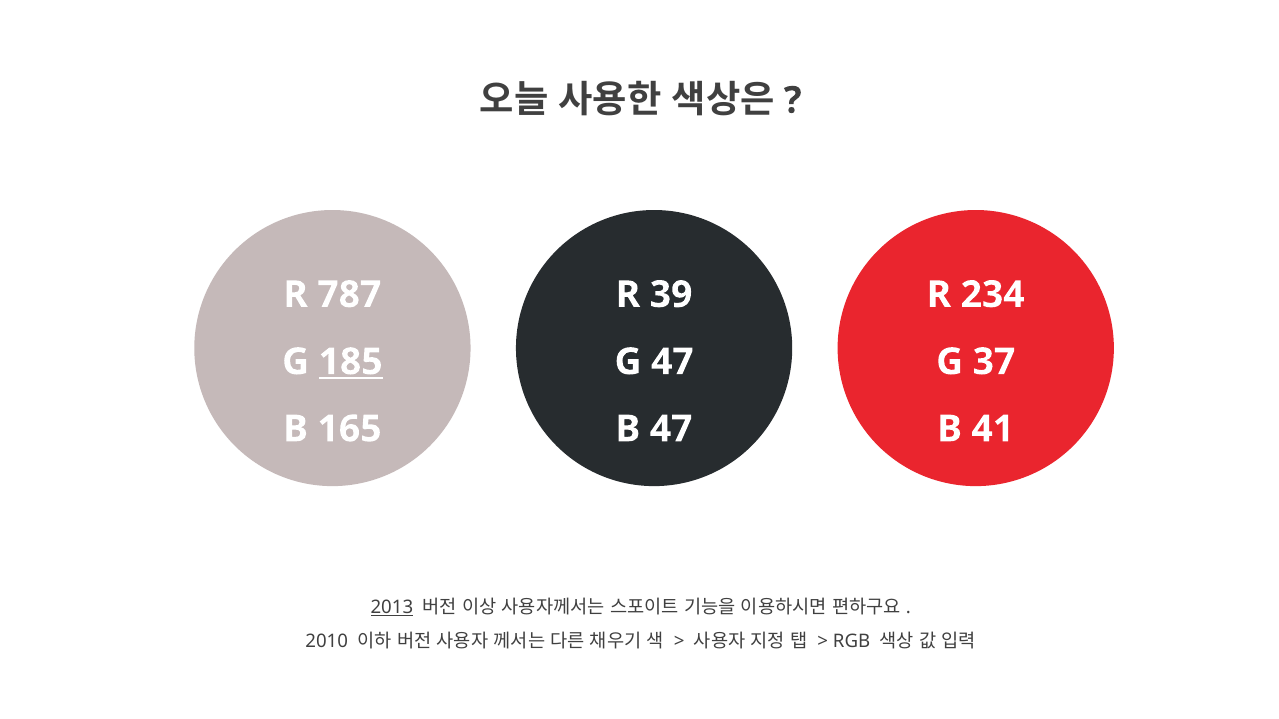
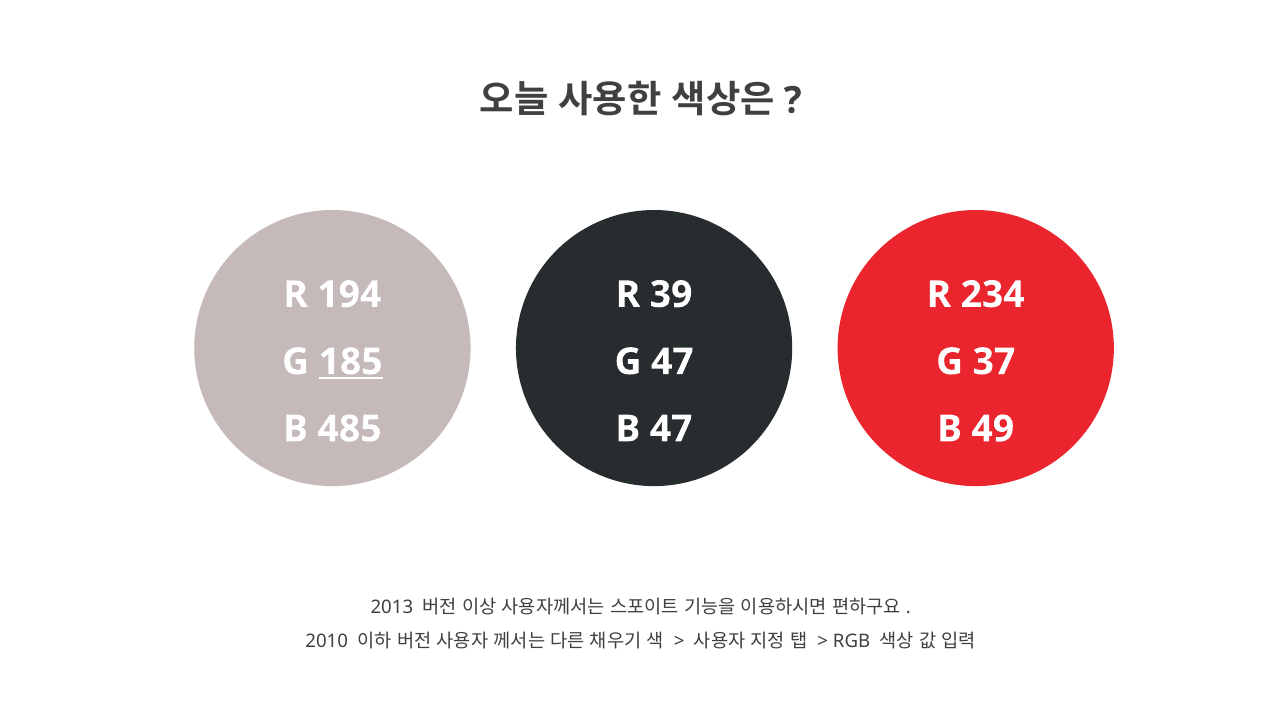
787: 787 -> 194
165: 165 -> 485
41: 41 -> 49
2013 underline: present -> none
